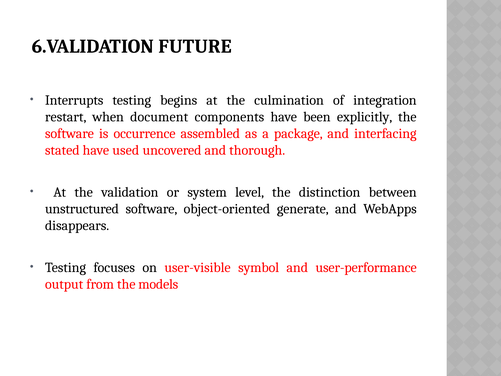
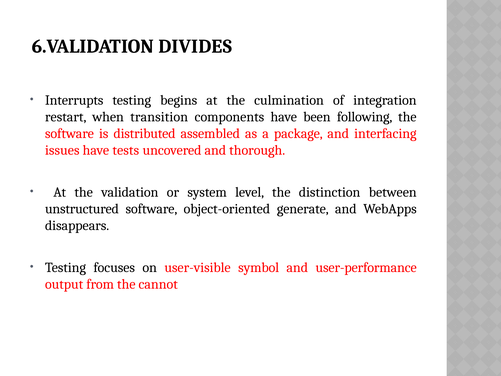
FUTURE: FUTURE -> DIVIDES
document: document -> transition
explicitly: explicitly -> following
occurrence: occurrence -> distributed
stated: stated -> issues
used: used -> tests
models: models -> cannot
